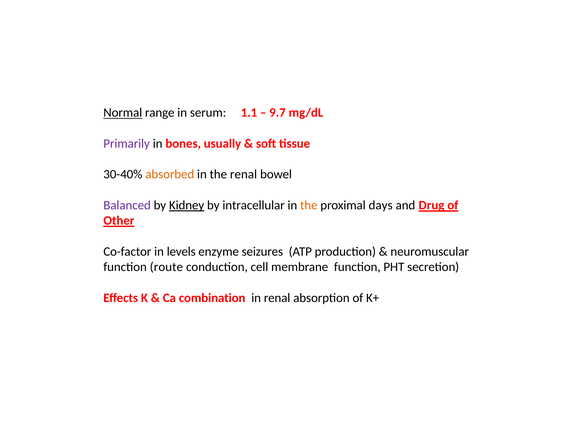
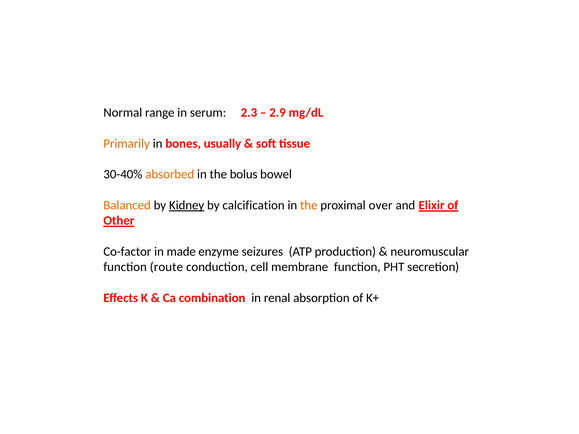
Normal underline: present -> none
1.1: 1.1 -> 2.3
9.7: 9.7 -> 2.9
Primarily colour: purple -> orange
the renal: renal -> bolus
Balanced colour: purple -> orange
intracellular: intracellular -> calcification
days: days -> over
Drug: Drug -> Elixir
levels: levels -> made
